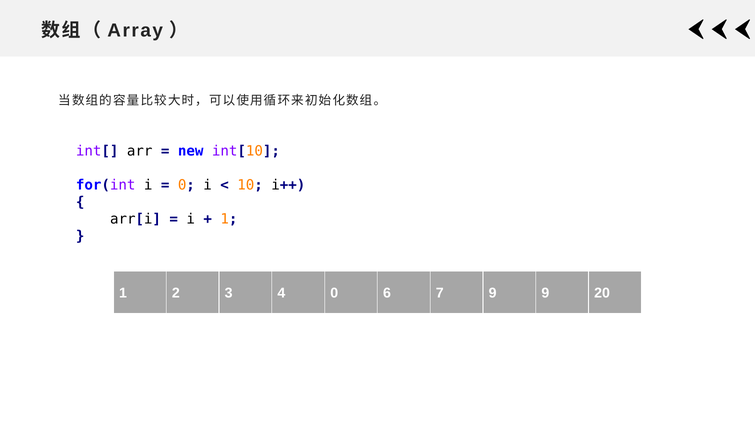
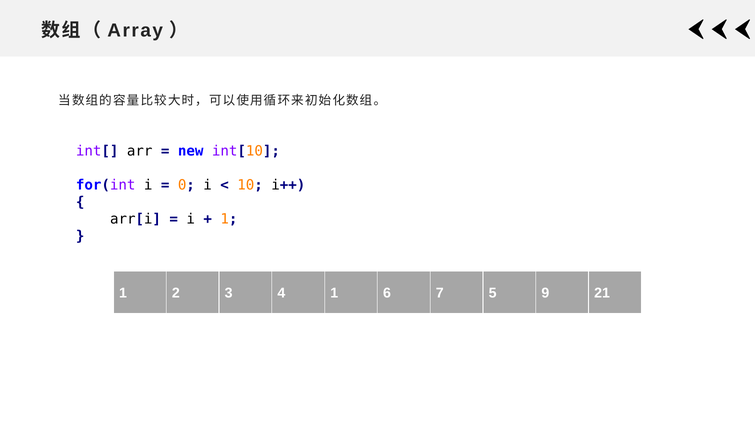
4 0: 0 -> 1
7 9: 9 -> 5
20: 20 -> 21
